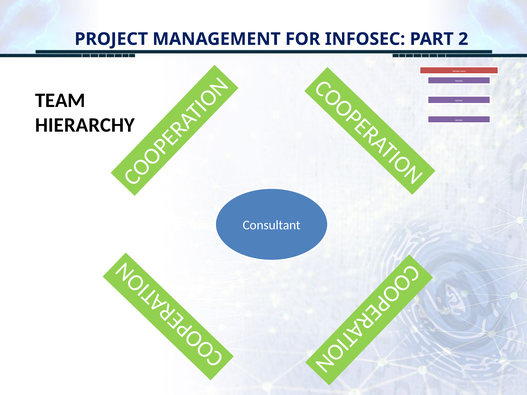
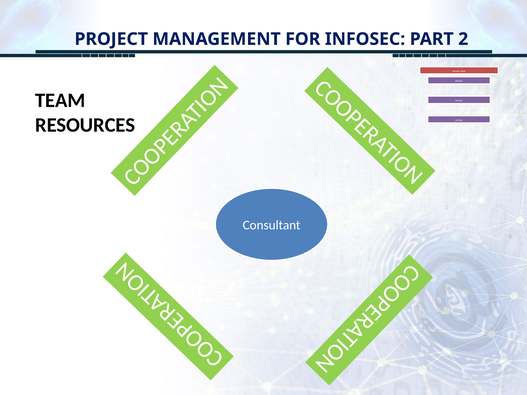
HIERARCHY: HIERARCHY -> RESOURCES
